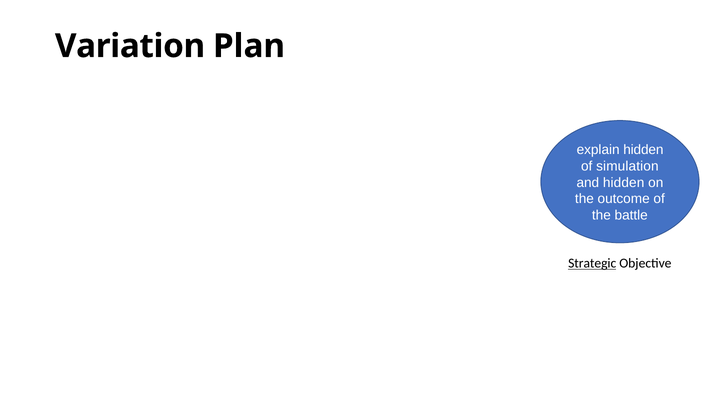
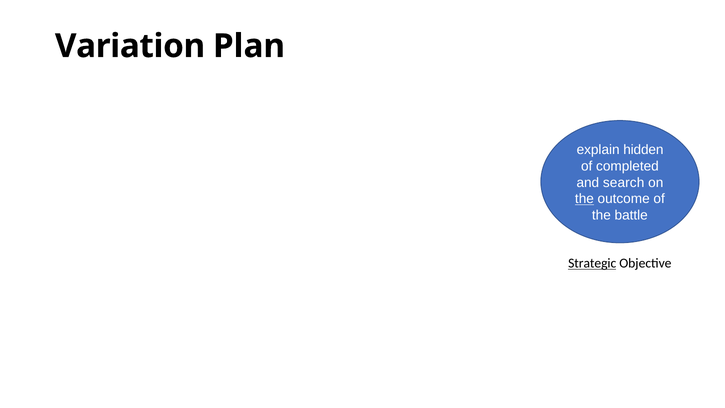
simulation: simulation -> completed
and hidden: hidden -> search
the at (584, 199) underline: none -> present
